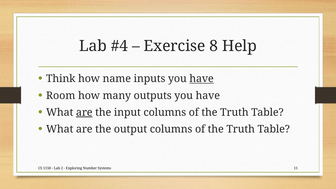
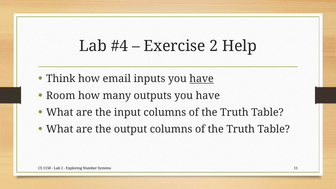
Exercise 8: 8 -> 2
name: name -> email
are at (84, 112) underline: present -> none
